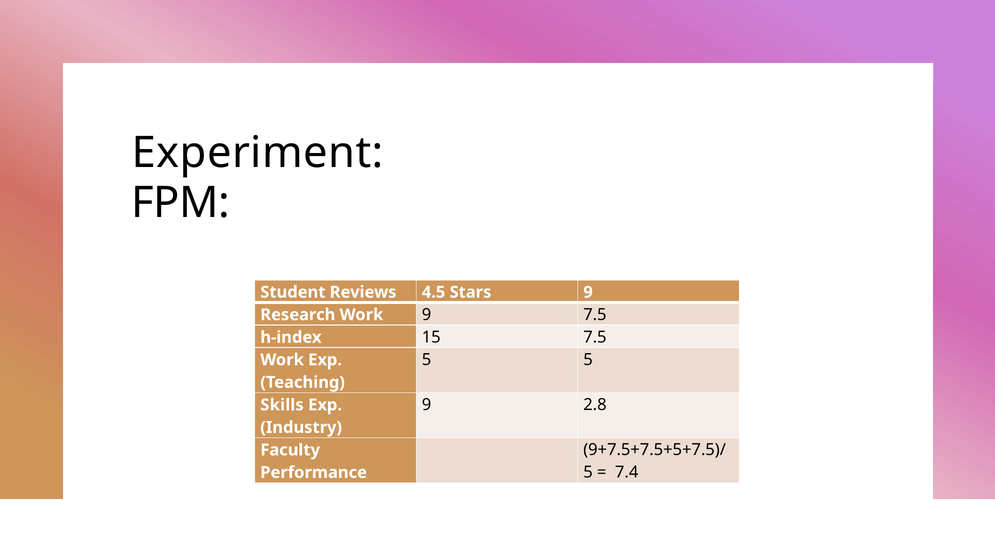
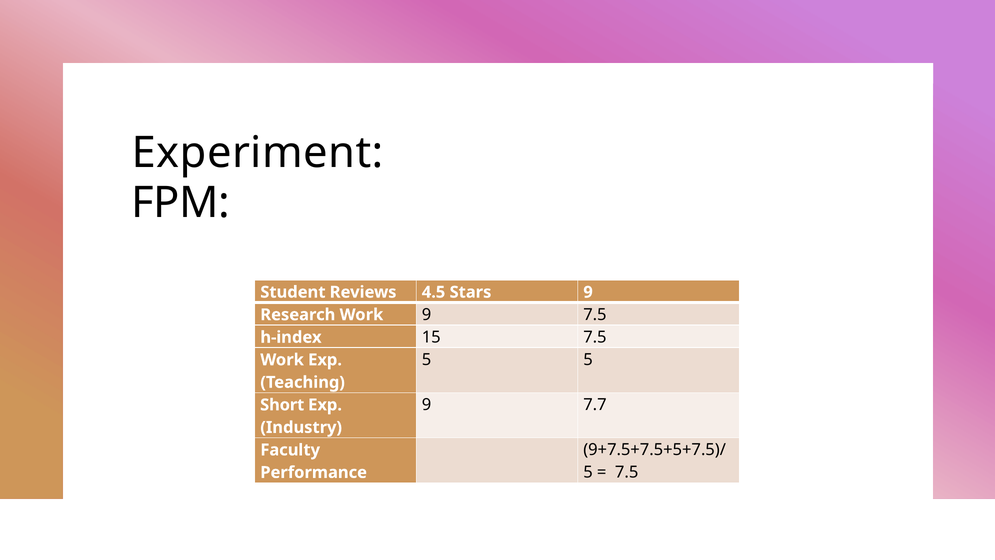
2.8: 2.8 -> 7.7
Skills: Skills -> Short
7.4 at (627, 472): 7.4 -> 7.5
